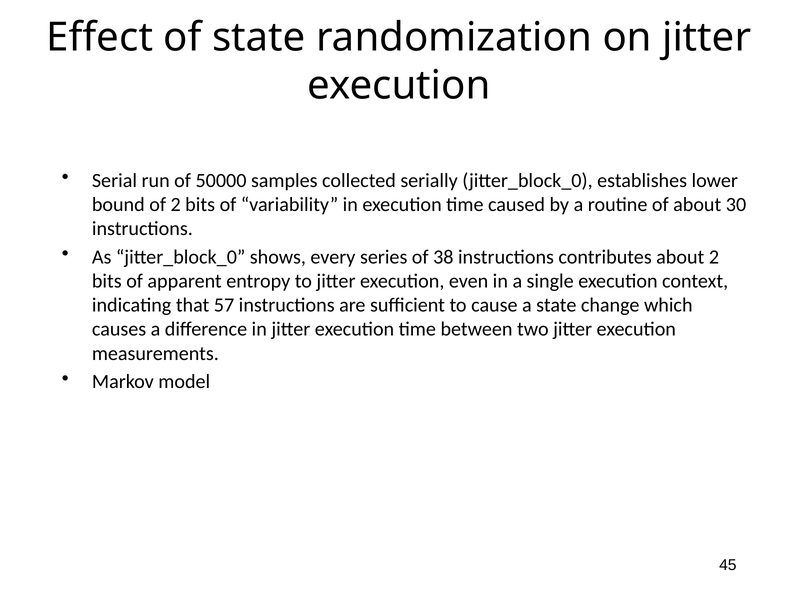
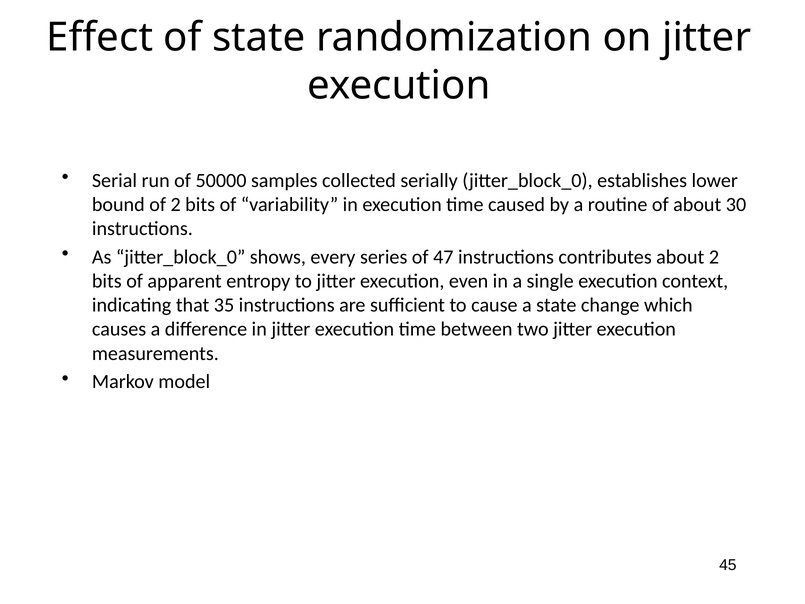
38: 38 -> 47
57: 57 -> 35
